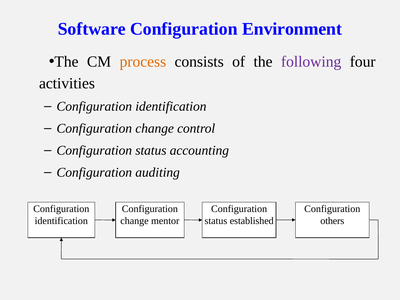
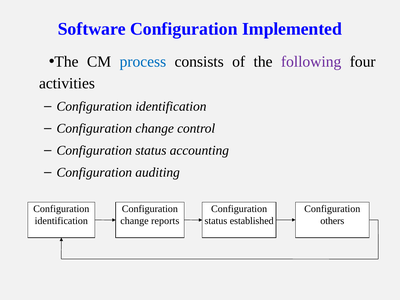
Environment: Environment -> Implemented
process colour: orange -> blue
mentor: mentor -> reports
